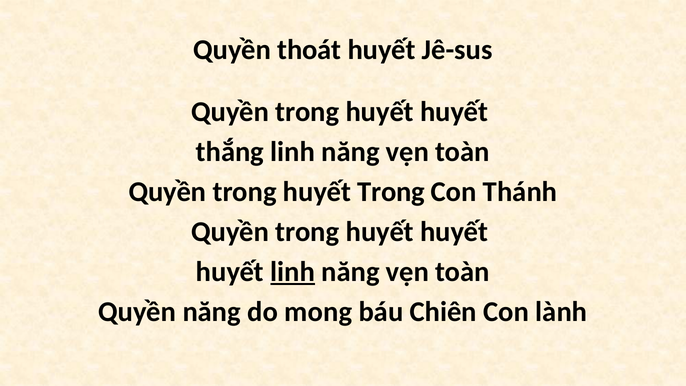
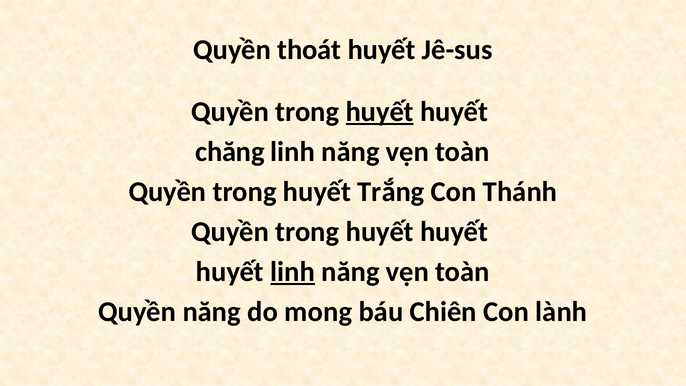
huyết at (380, 112) underline: none -> present
thắng: thắng -> chăng
huyết Trong: Trong -> Trắng
